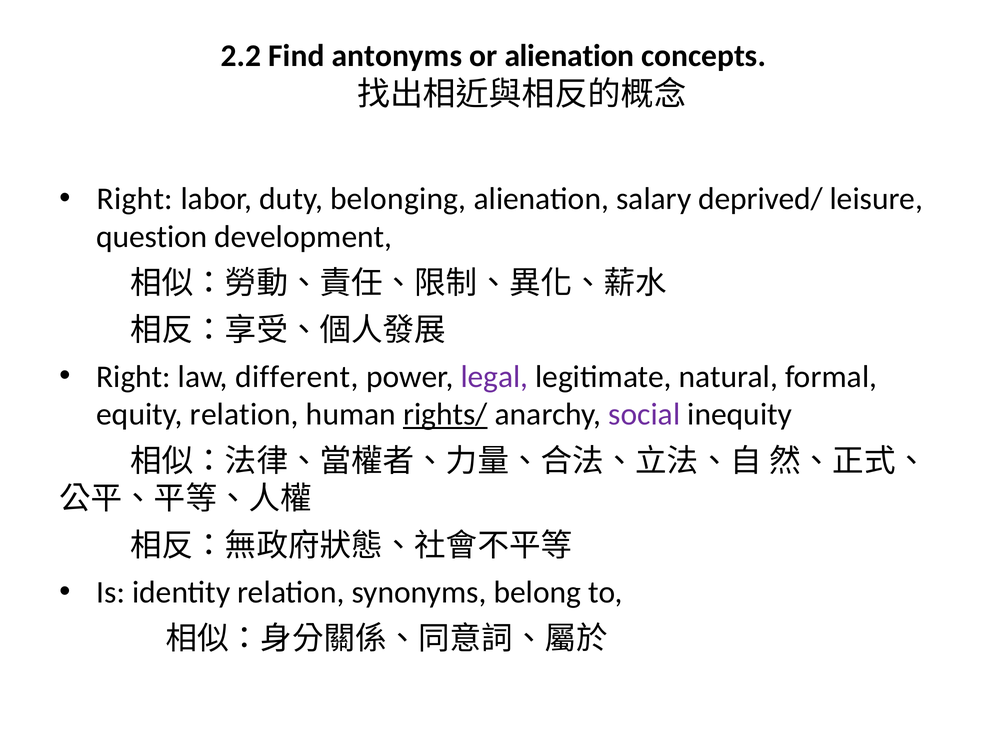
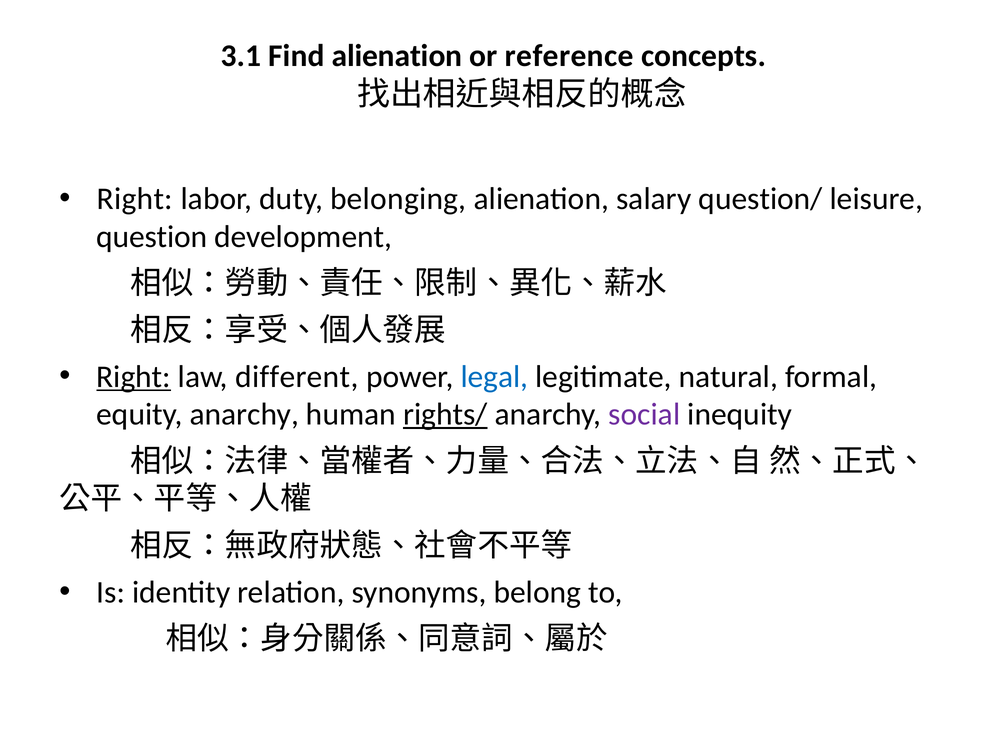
2.2: 2.2 -> 3.1
Find antonyms: antonyms -> alienation
or alienation: alienation -> reference
deprived/: deprived/ -> question/
Right at (134, 377) underline: none -> present
legal colour: purple -> blue
equity relation: relation -> anarchy
